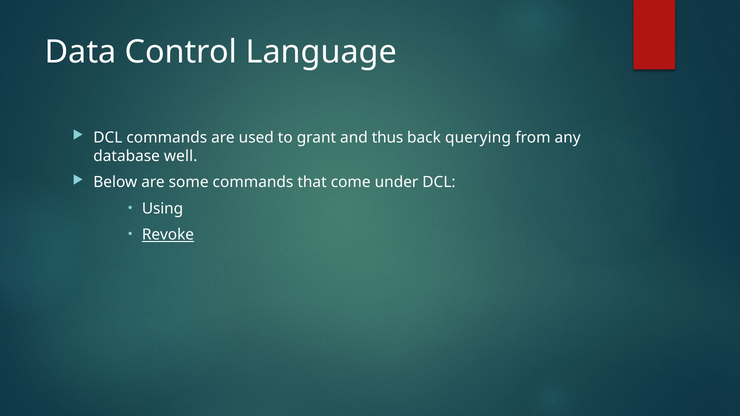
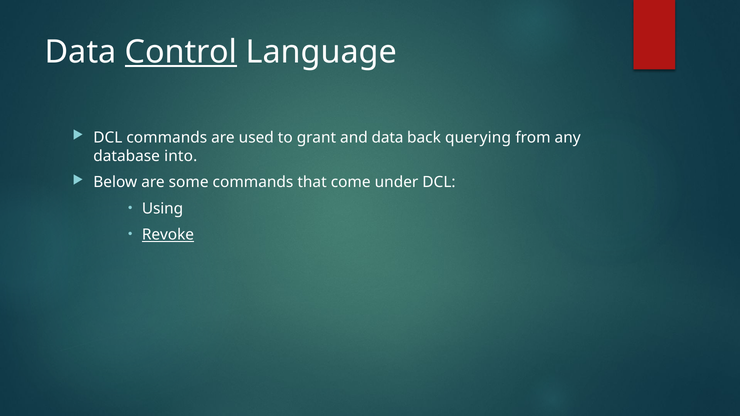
Control underline: none -> present
and thus: thus -> data
well: well -> into
